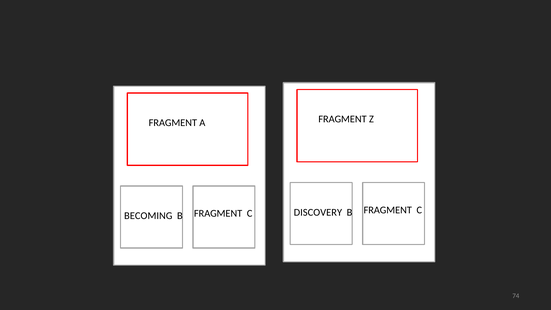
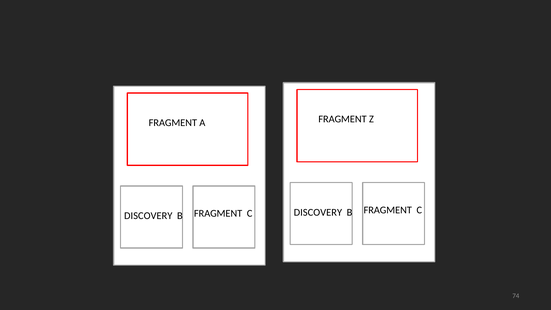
BECOMING at (148, 216): BECOMING -> DISCOVERY
